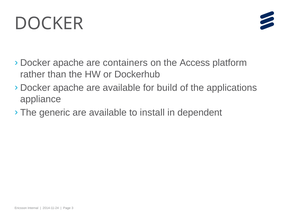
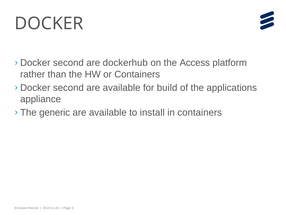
apache at (68, 63): apache -> second
containers: containers -> dockerhub
or Dockerhub: Dockerhub -> Containers
apache at (68, 87): apache -> second
in dependent: dependent -> containers
